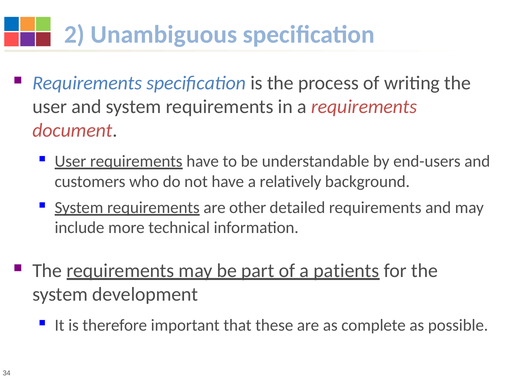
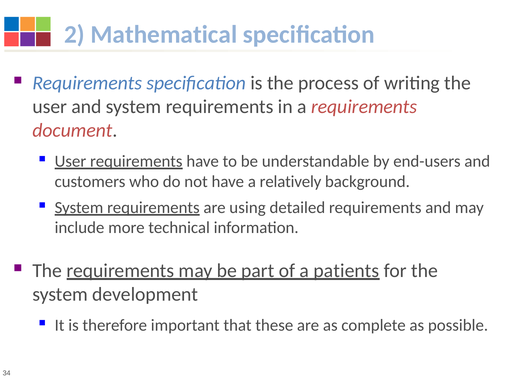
Unambiguous: Unambiguous -> Mathematical
other: other -> using
